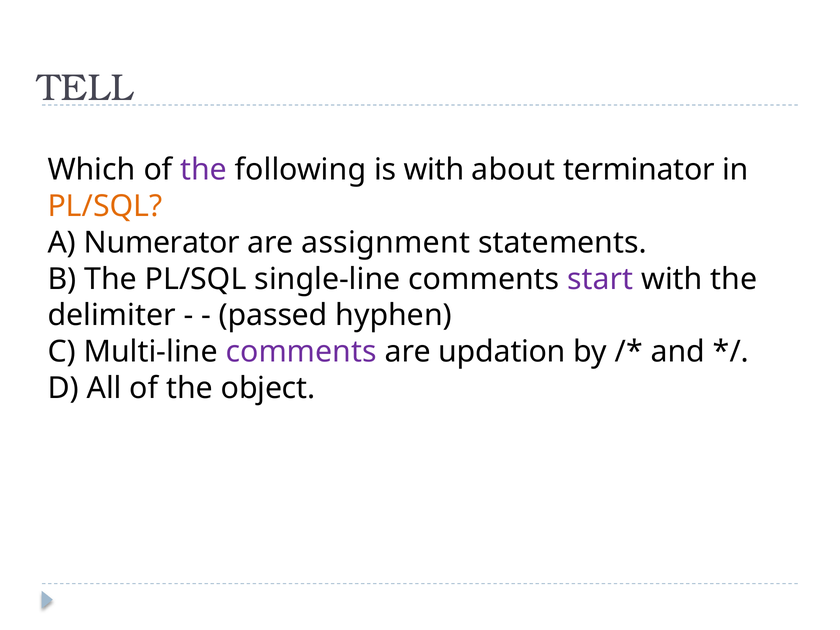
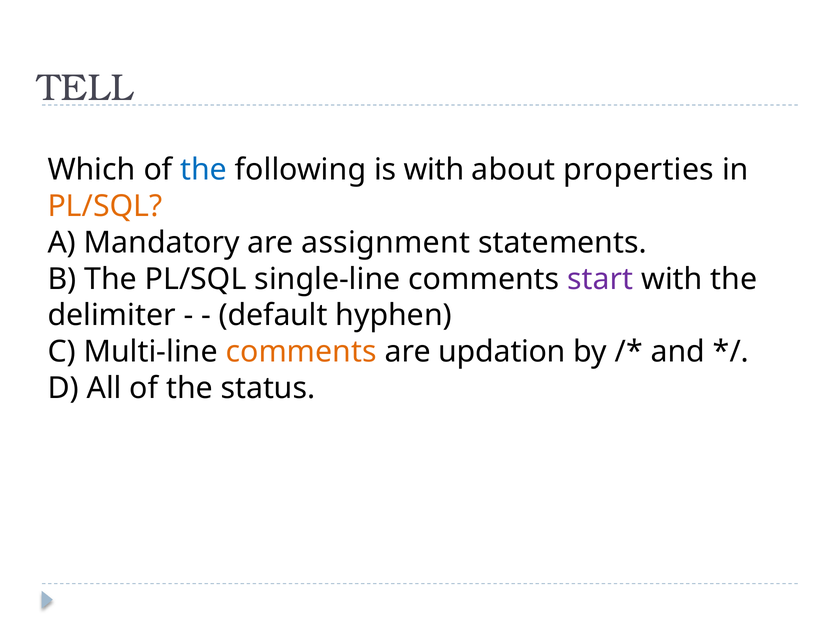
the at (204, 170) colour: purple -> blue
terminator: terminator -> properties
Numerator: Numerator -> Mandatory
passed: passed -> default
comments at (301, 352) colour: purple -> orange
object: object -> status
